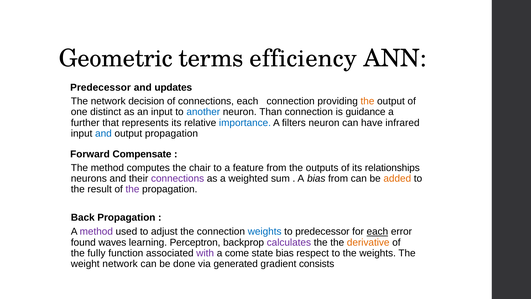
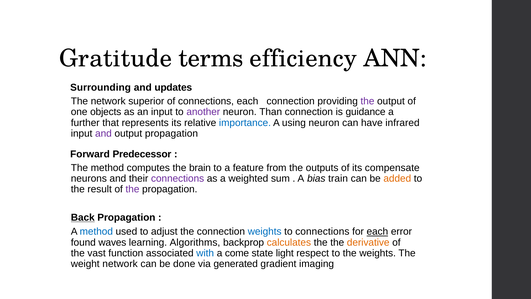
Geometric: Geometric -> Gratitude
Predecessor at (101, 87): Predecessor -> Surrounding
decision: decision -> superior
the at (367, 101) colour: orange -> purple
distinct: distinct -> objects
another colour: blue -> purple
filters: filters -> using
and at (103, 133) colour: blue -> purple
Compensate: Compensate -> Predecessor
chair: chair -> brain
relationships: relationships -> compensate
bias from: from -> train
Back underline: none -> present
method at (96, 231) colour: purple -> blue
to predecessor: predecessor -> connections
Perceptron: Perceptron -> Algorithms
calculates colour: purple -> orange
fully: fully -> vast
with colour: purple -> blue
state bias: bias -> light
consists: consists -> imaging
